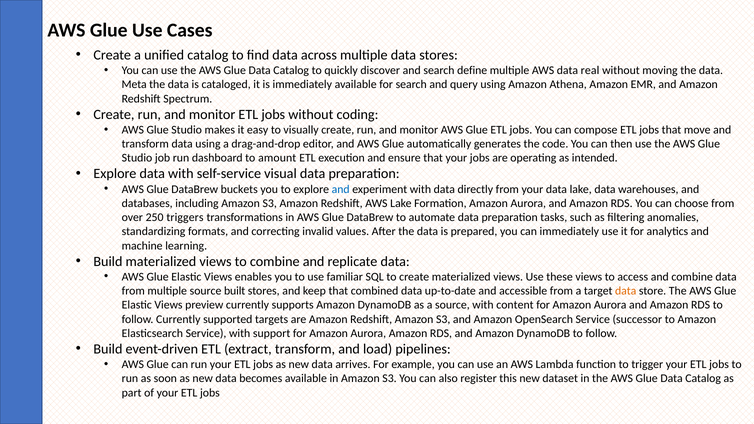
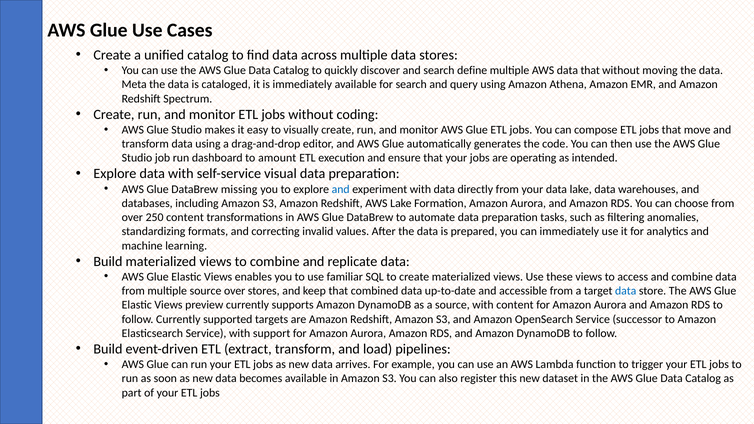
data real: real -> that
buckets: buckets -> missing
250 triggers: triggers -> content
source built: built -> over
data at (626, 291) colour: orange -> blue
